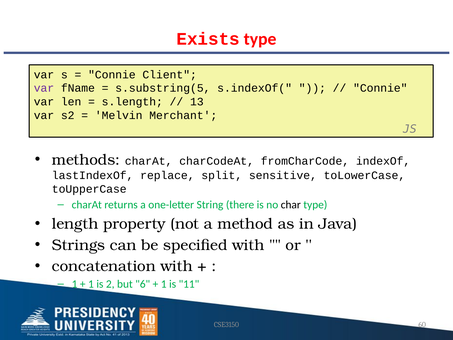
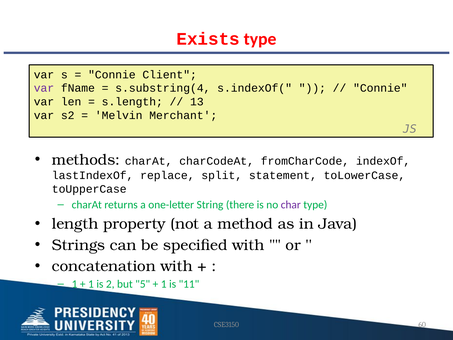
s.substring(5: s.substring(5 -> s.substring(4
sensitive: sensitive -> statement
char colour: black -> purple
6: 6 -> 5
